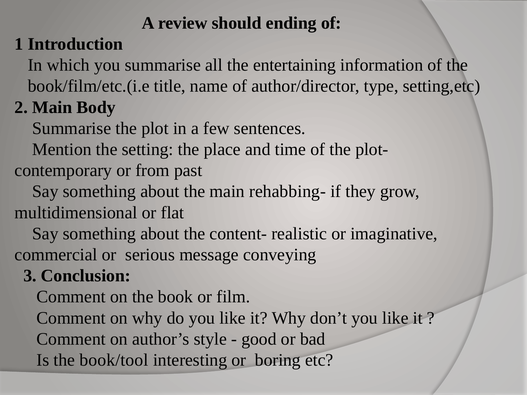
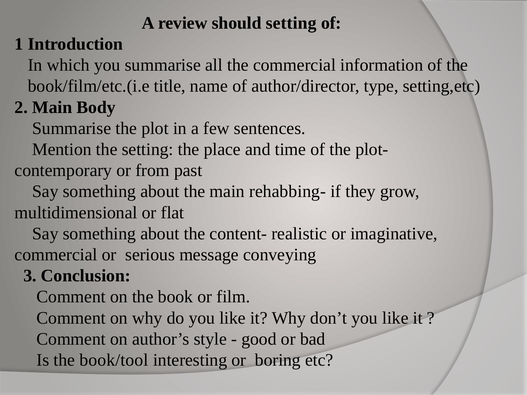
should ending: ending -> setting
the entertaining: entertaining -> commercial
